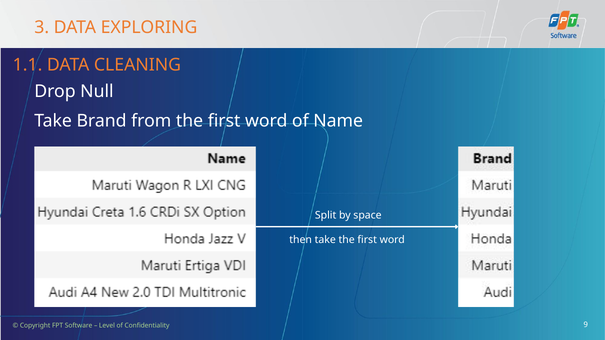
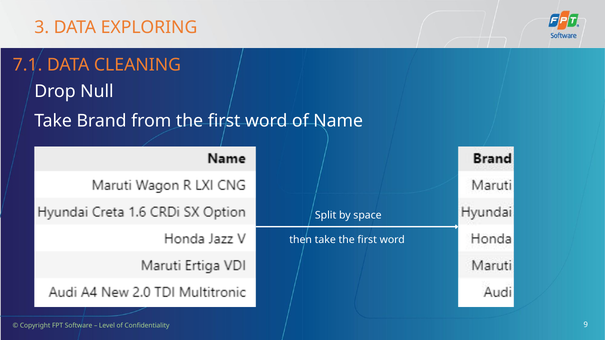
1.1: 1.1 -> 7.1
